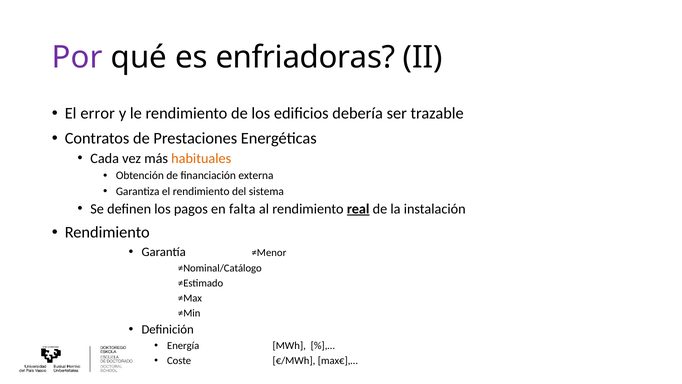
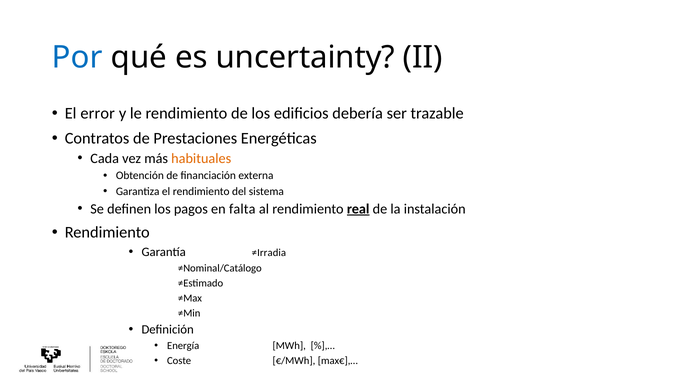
Por colour: purple -> blue
enfriadoras: enfriadoras -> uncertainty
≠Menor: ≠Menor -> ≠Irradia
